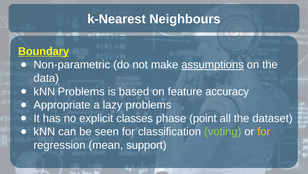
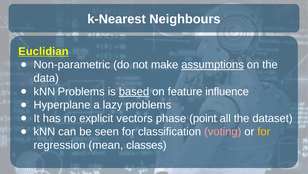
Boundary: Boundary -> Euclidian
based underline: none -> present
accuracy: accuracy -> influence
Appropriate: Appropriate -> Hyperplane
classes: classes -> vectors
voting colour: light green -> pink
support: support -> classes
